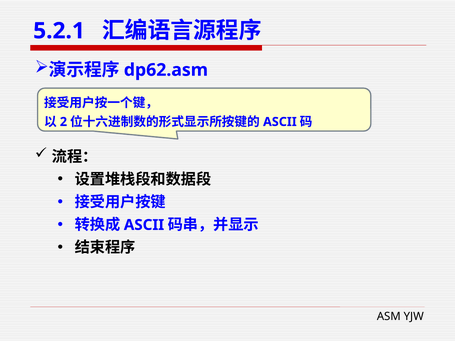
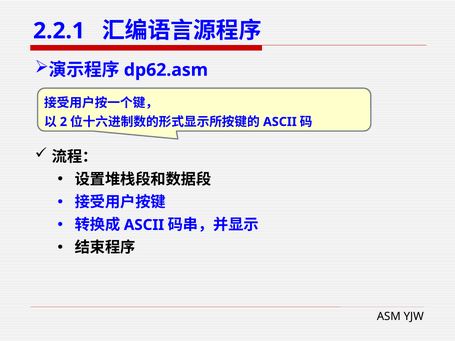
5.2.1: 5.2.1 -> 2.2.1
